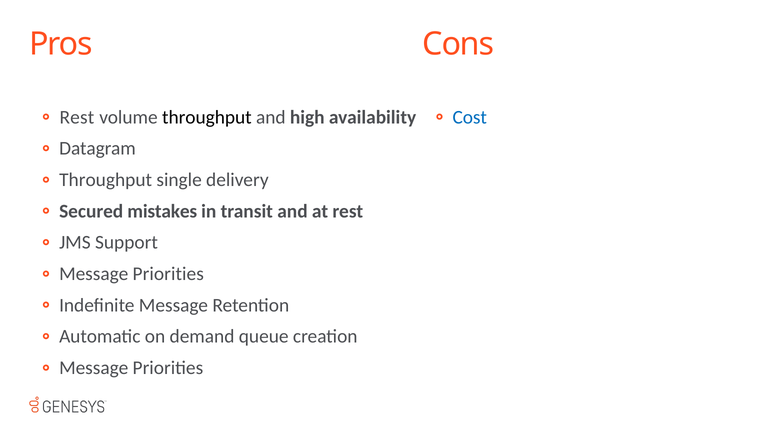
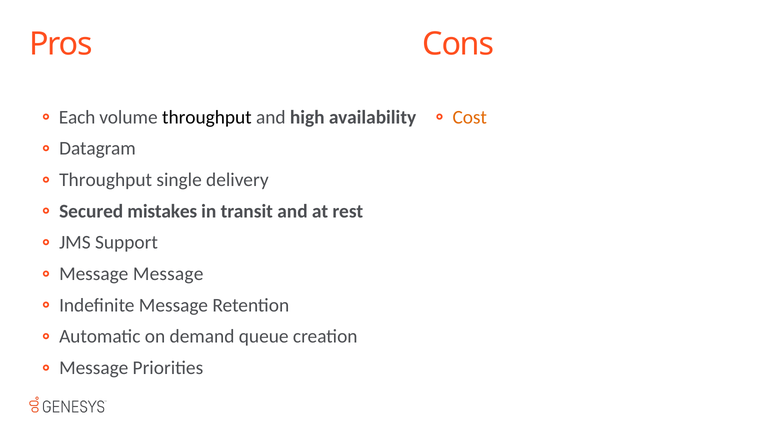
Rest at (77, 117): Rest -> Each
Cost colour: blue -> orange
Priorities at (168, 274): Priorities -> Message
